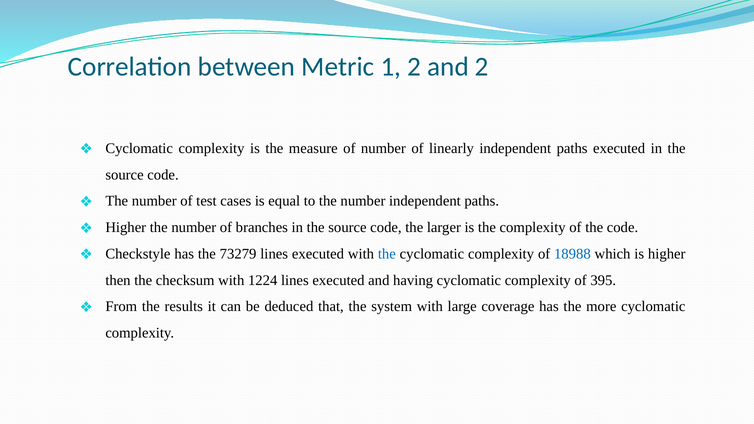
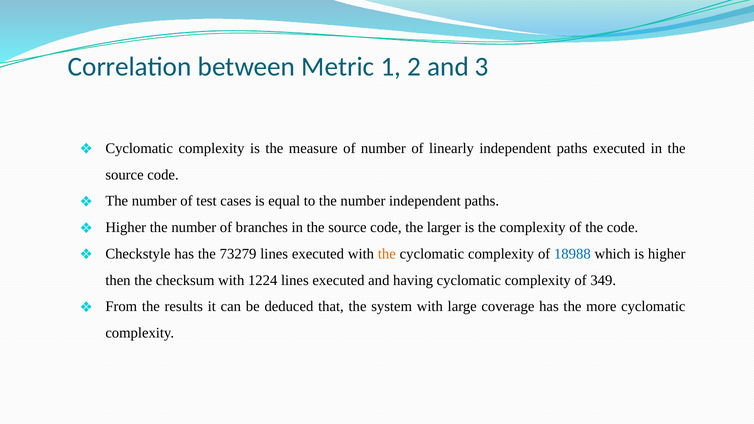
and 2: 2 -> 3
the at (387, 254) colour: blue -> orange
395: 395 -> 349
